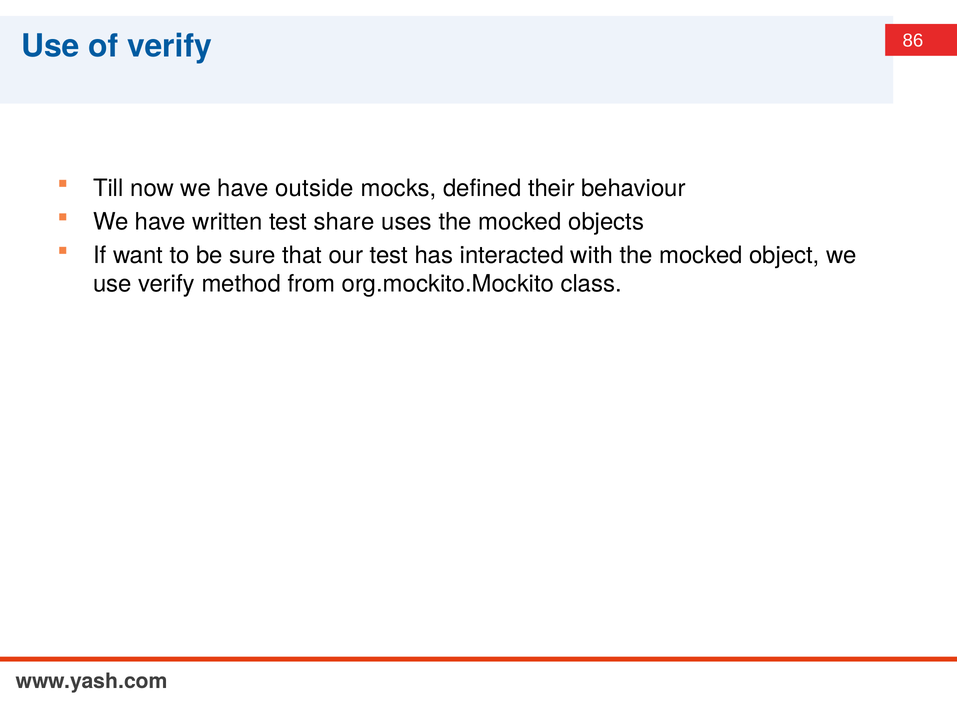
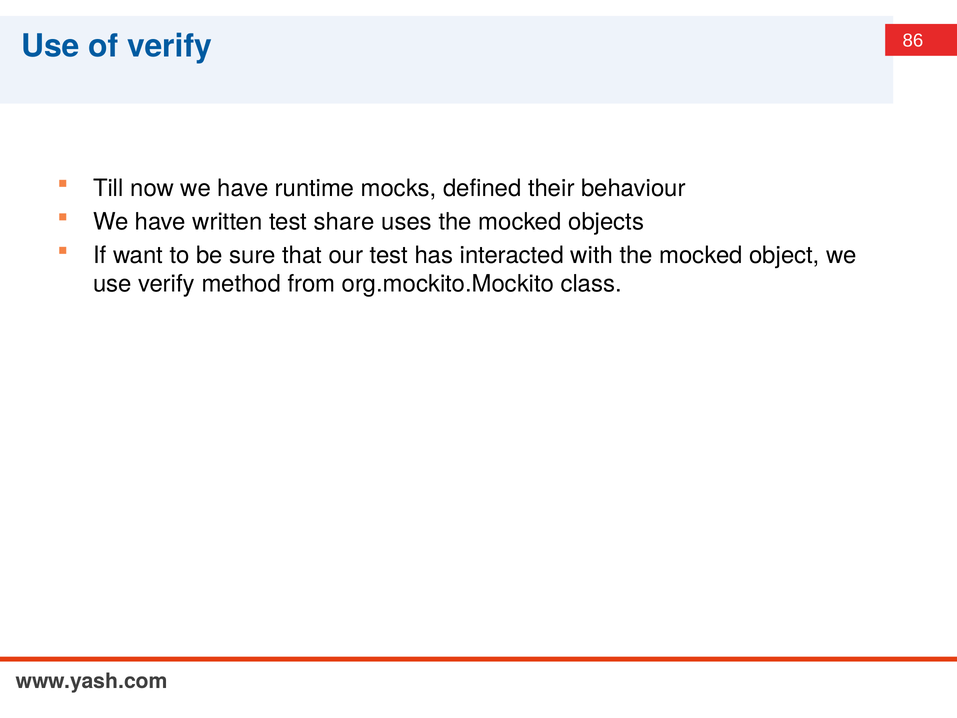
outside: outside -> runtime
